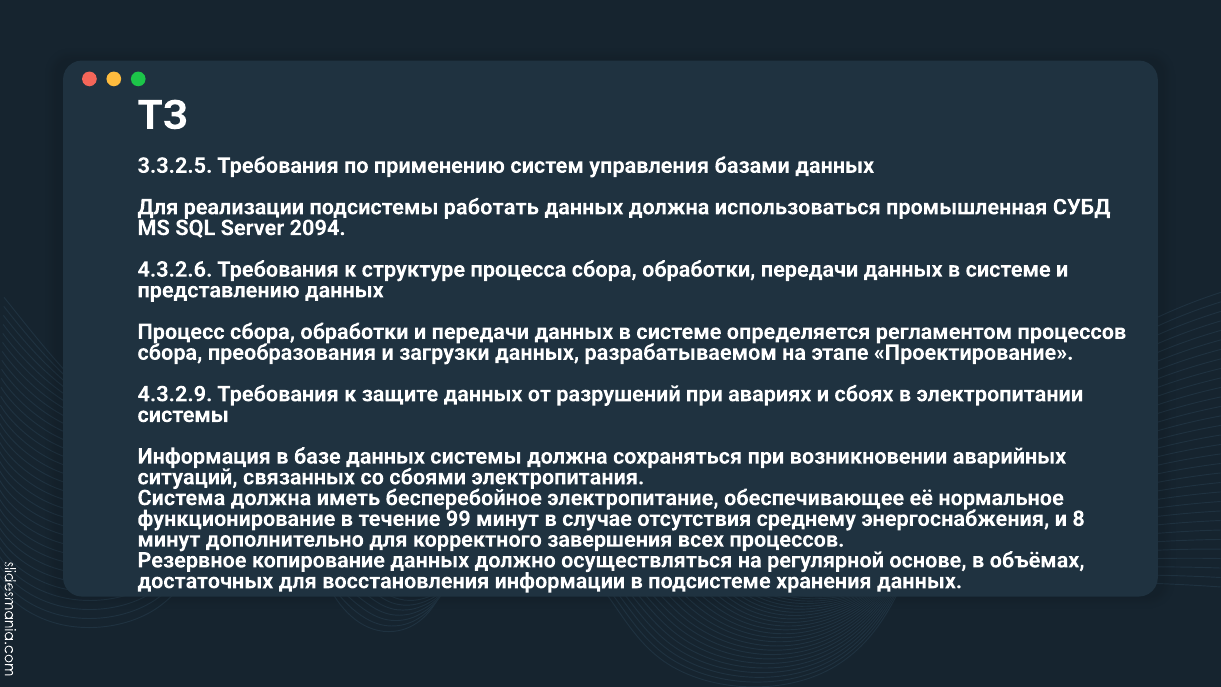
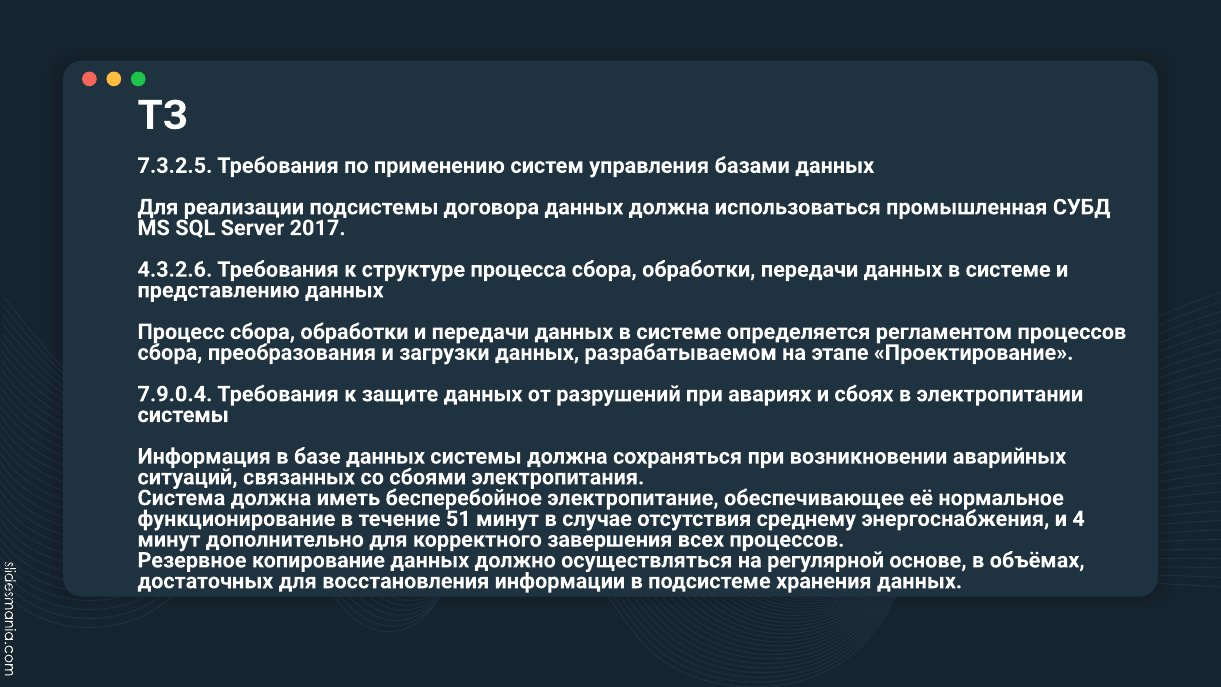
3.3.2.5: 3.3.2.5 -> 7.3.2.5
работать: работать -> договора
2094: 2094 -> 2017
4.3.2.9: 4.3.2.9 -> 7.9.0.4
99: 99 -> 51
8: 8 -> 4
